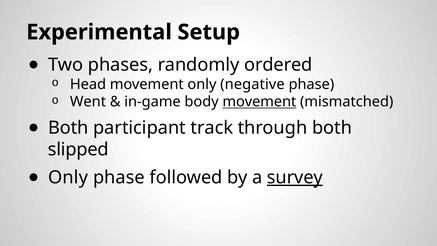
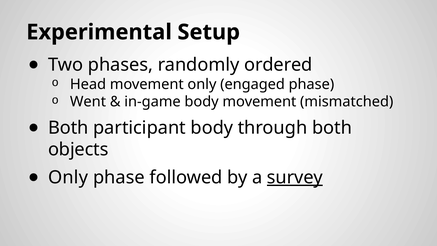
negative: negative -> engaged
movement at (259, 102) underline: present -> none
participant track: track -> body
slipped: slipped -> objects
